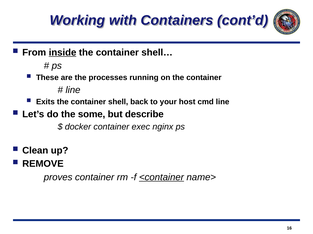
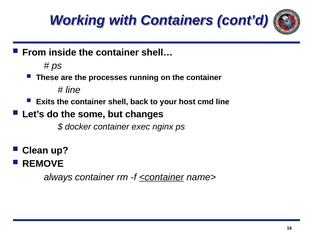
inside underline: present -> none
describe: describe -> changes
proves: proves -> always
